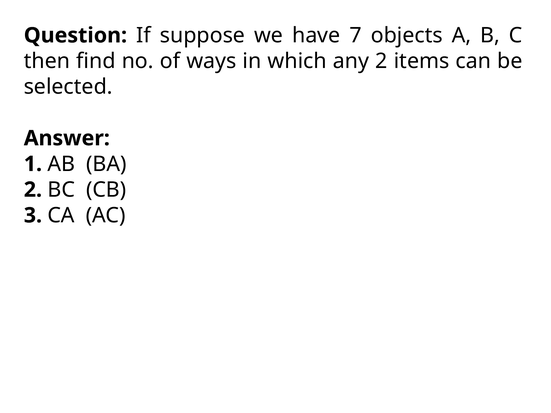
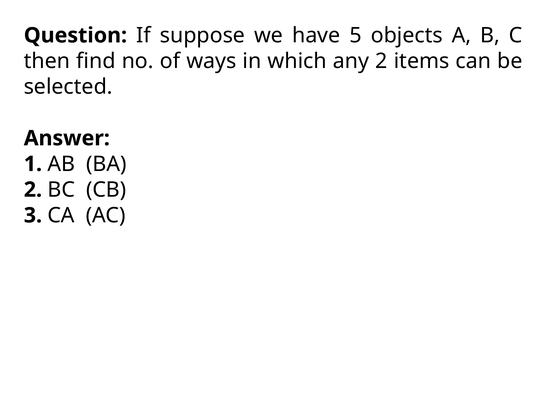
7: 7 -> 5
